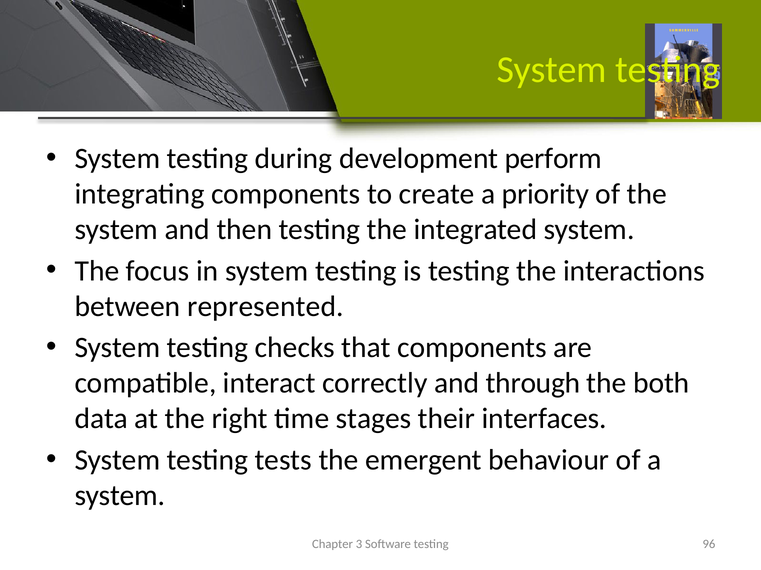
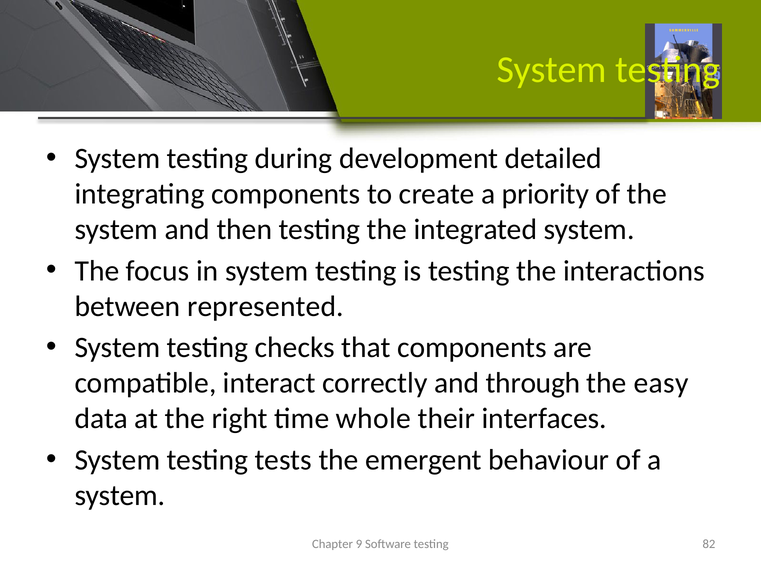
perform: perform -> detailed
both: both -> easy
stages: stages -> whole
3: 3 -> 9
96: 96 -> 82
